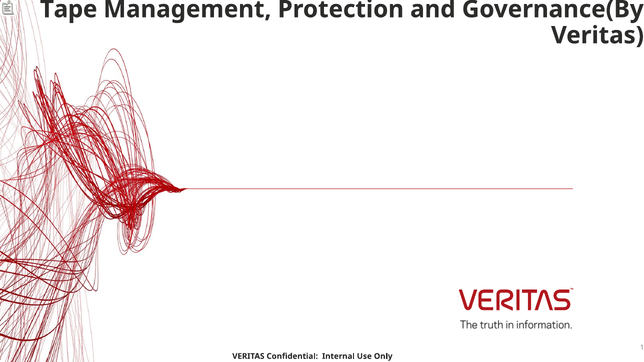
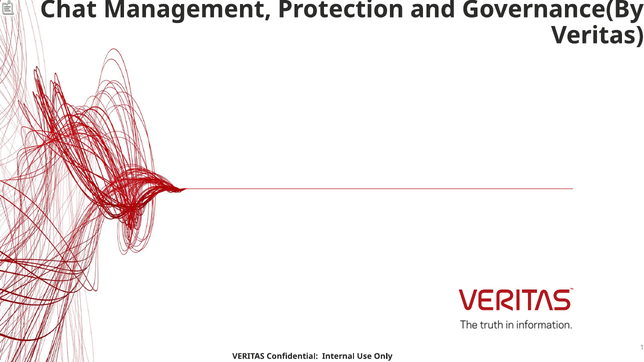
Tape: Tape -> Chat
